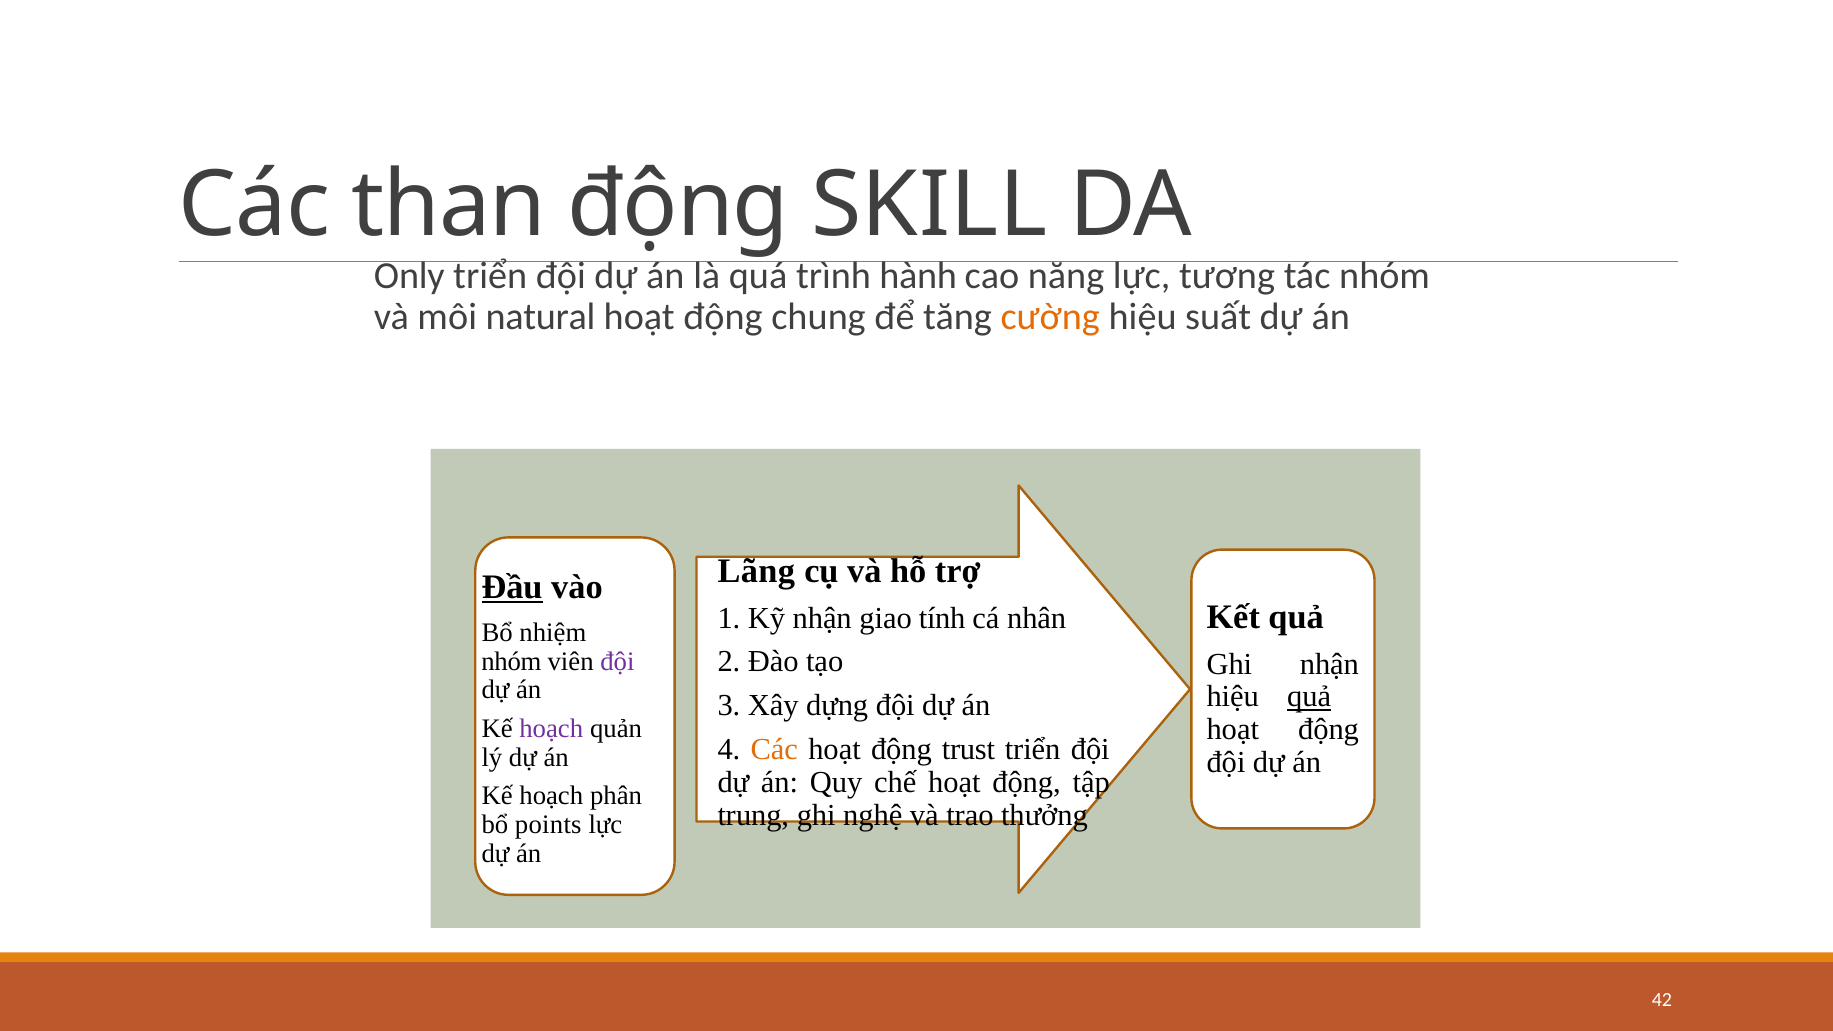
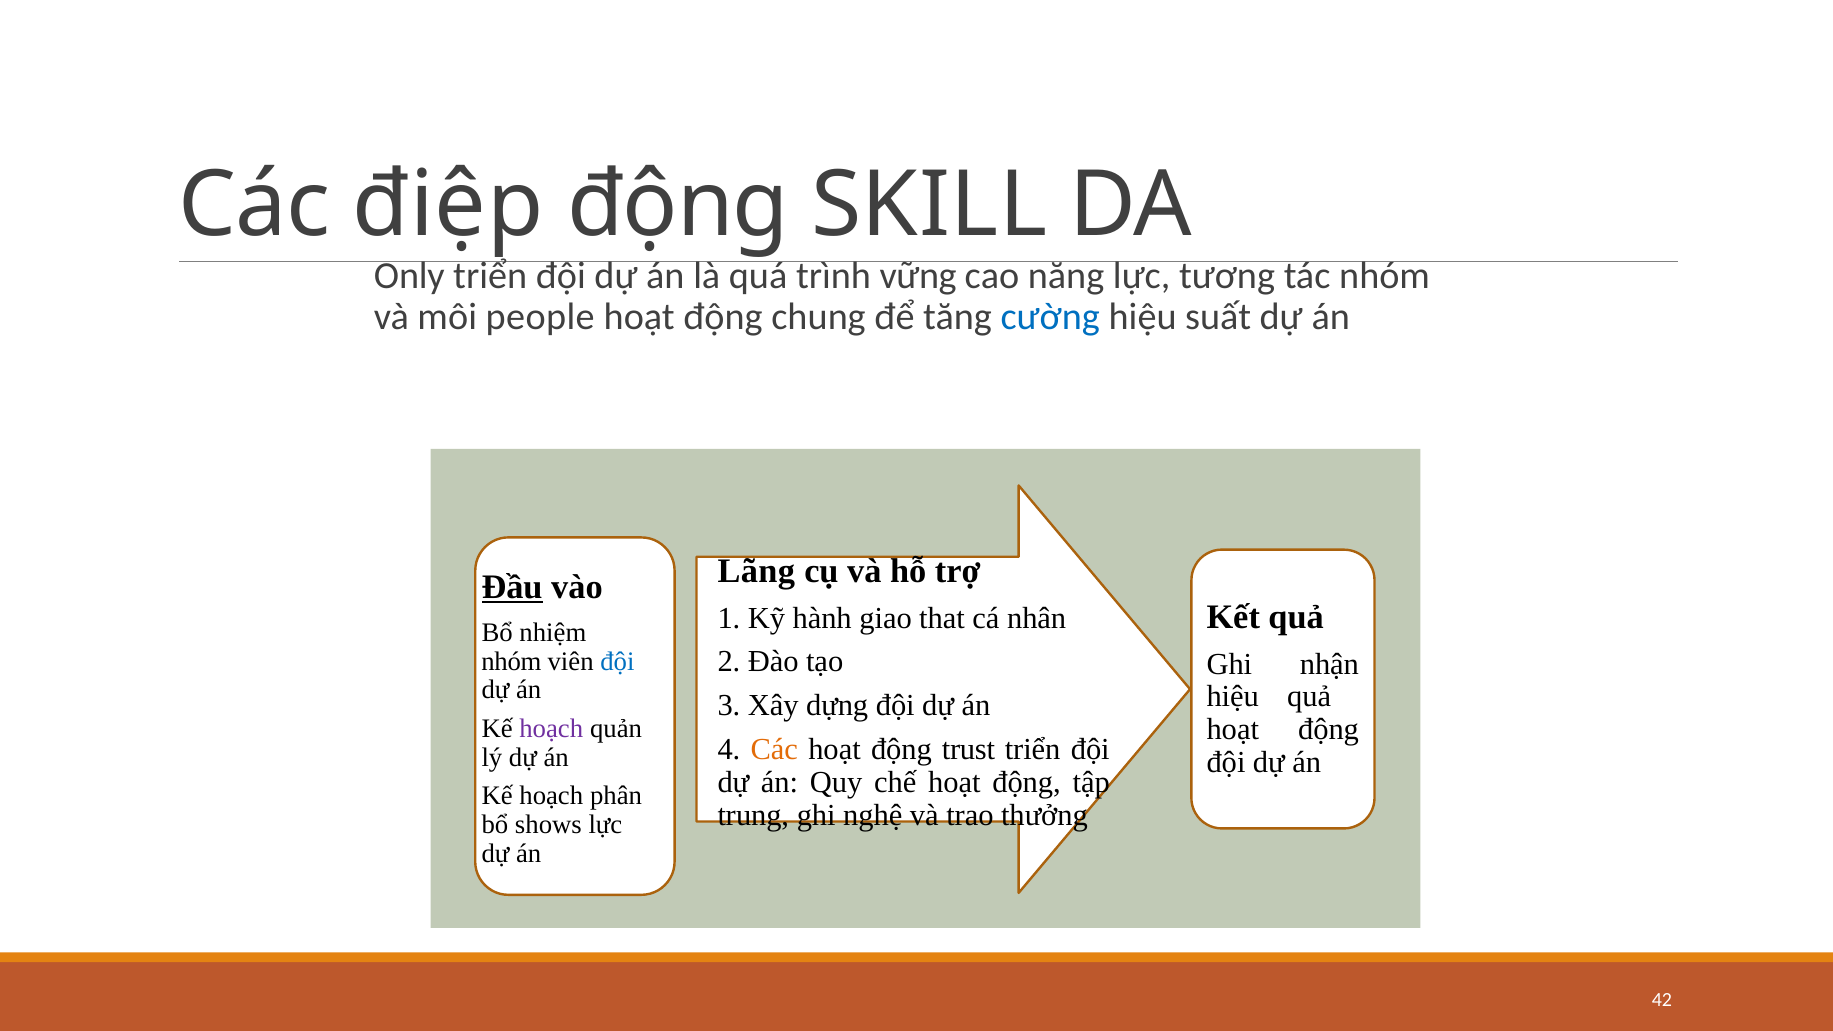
than: than -> điệp
hành: hành -> vững
natural: natural -> people
cường colour: orange -> blue
Kỹ nhận: nhận -> hành
tính: tính -> that
đội at (617, 661) colour: purple -> blue
quả at (1309, 697) underline: present -> none
points: points -> shows
